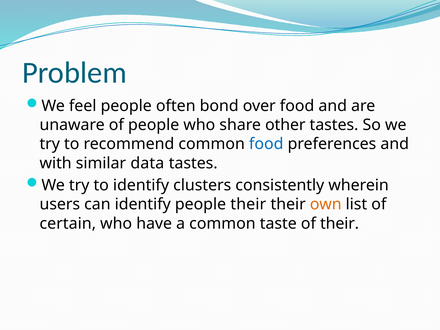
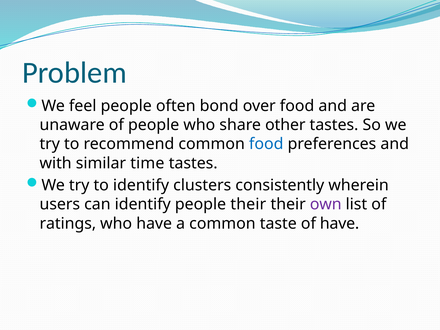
data: data -> time
own colour: orange -> purple
certain: certain -> ratings
of their: their -> have
